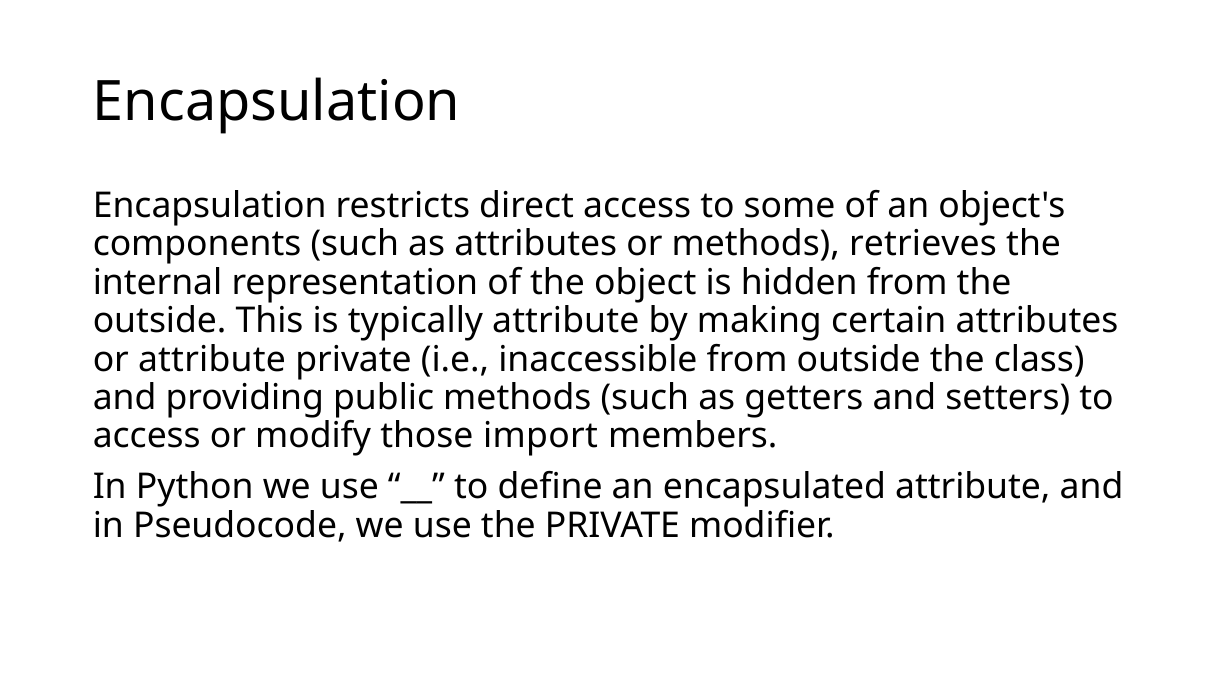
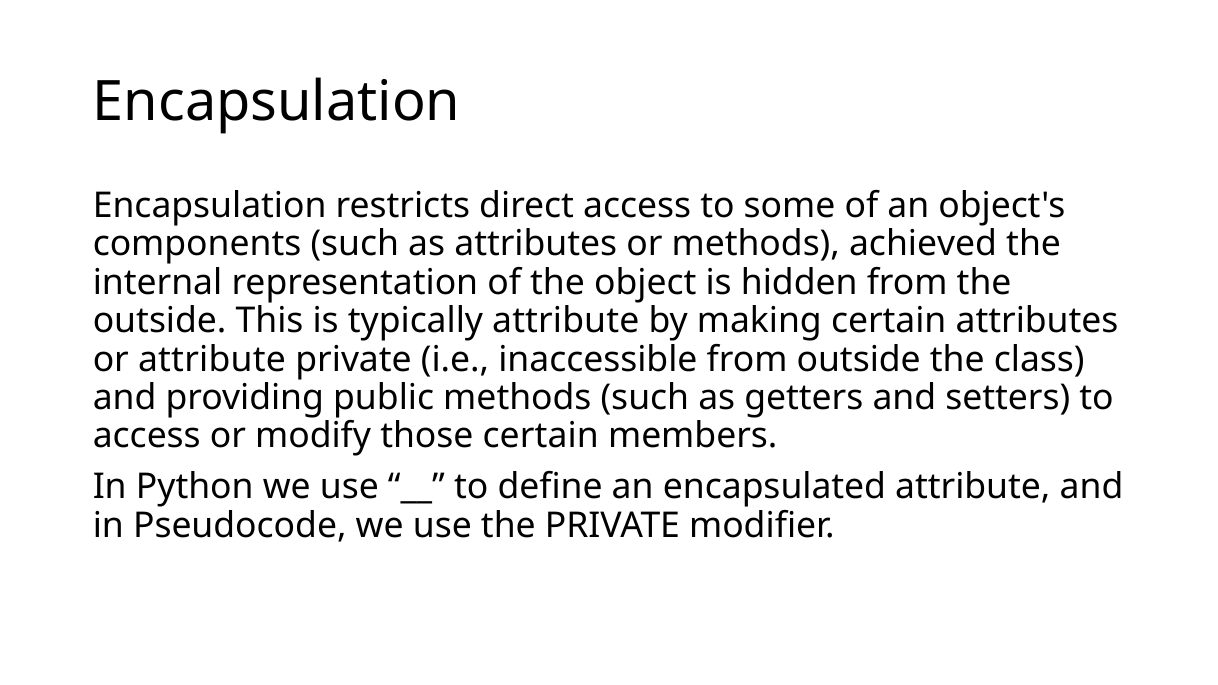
retrieves: retrieves -> achieved
those import: import -> certain
